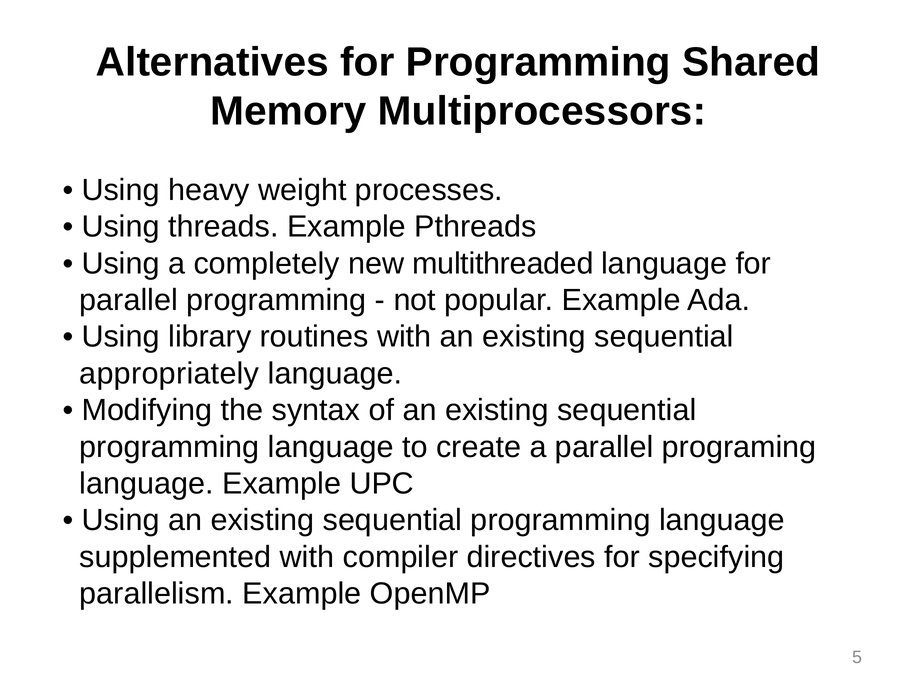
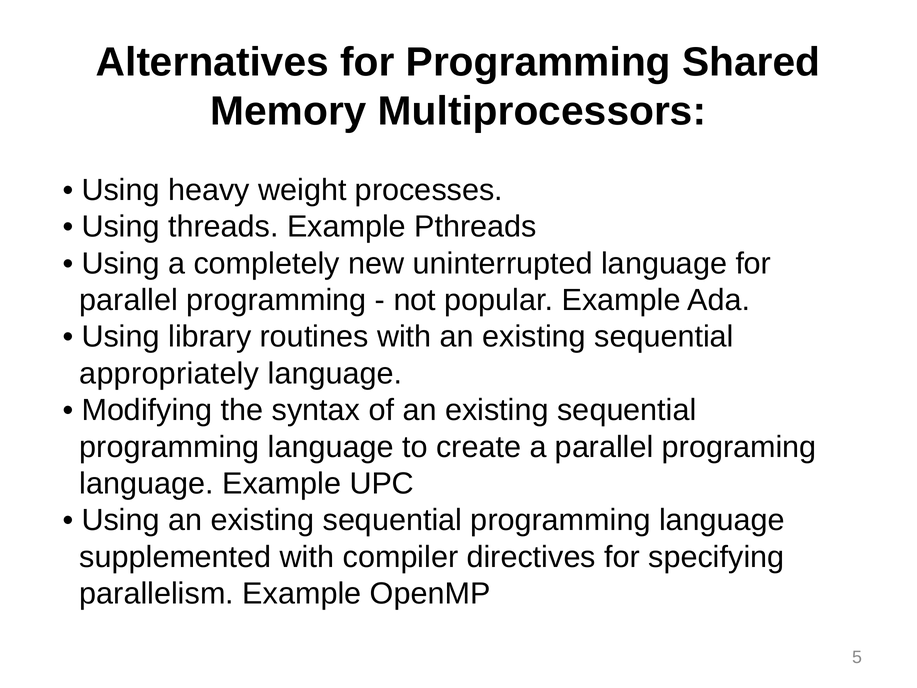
multithreaded: multithreaded -> uninterrupted
